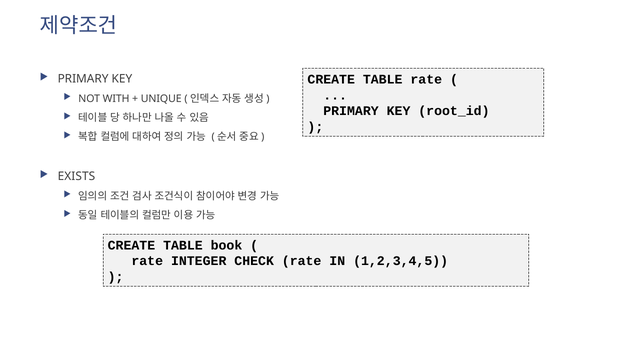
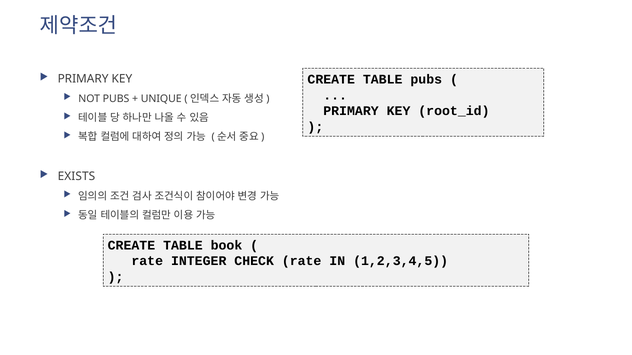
TABLE rate: rate -> pubs
NOT WITH: WITH -> PUBS
